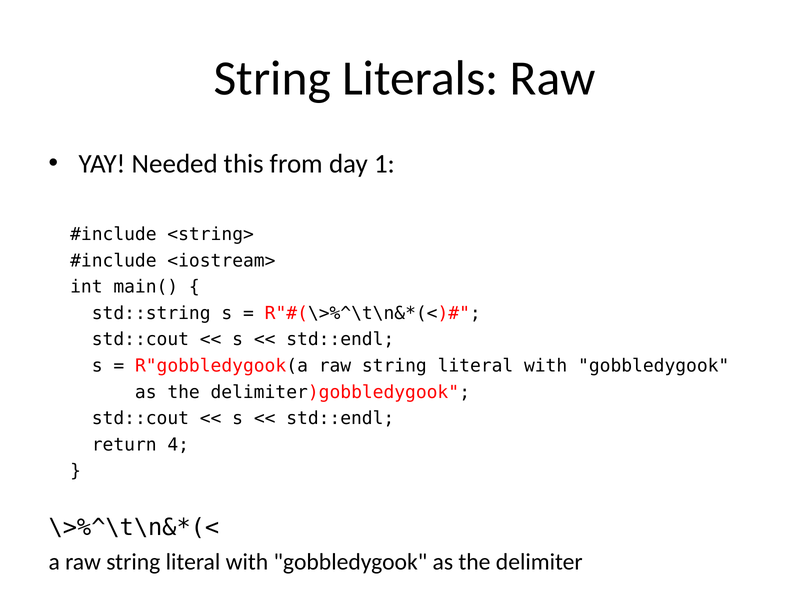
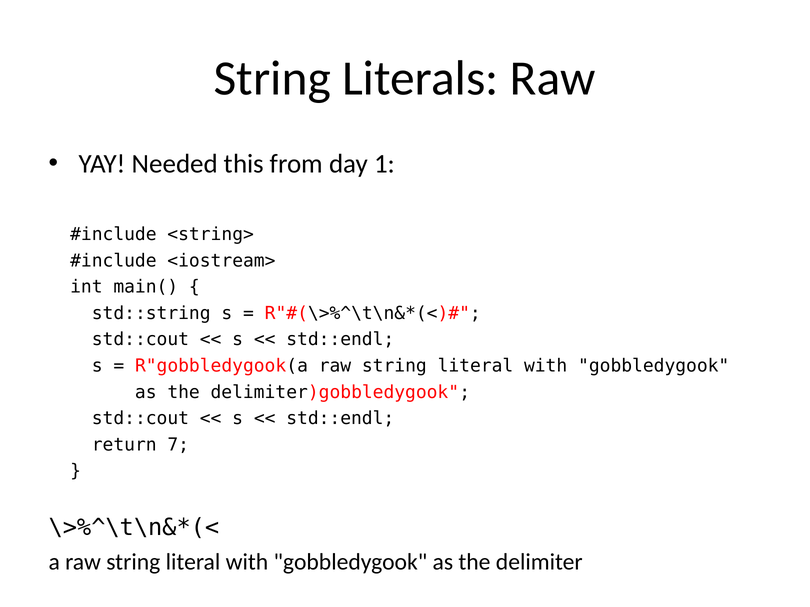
4: 4 -> 7
